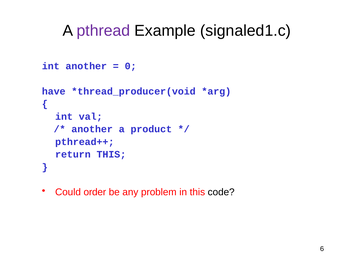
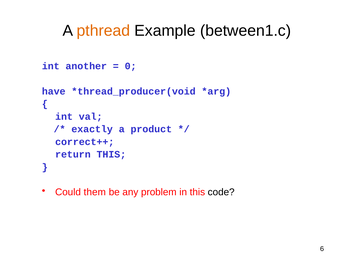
pthread colour: purple -> orange
signaled1.c: signaled1.c -> between1.c
another at (92, 129): another -> exactly
pthread++: pthread++ -> correct++
order: order -> them
